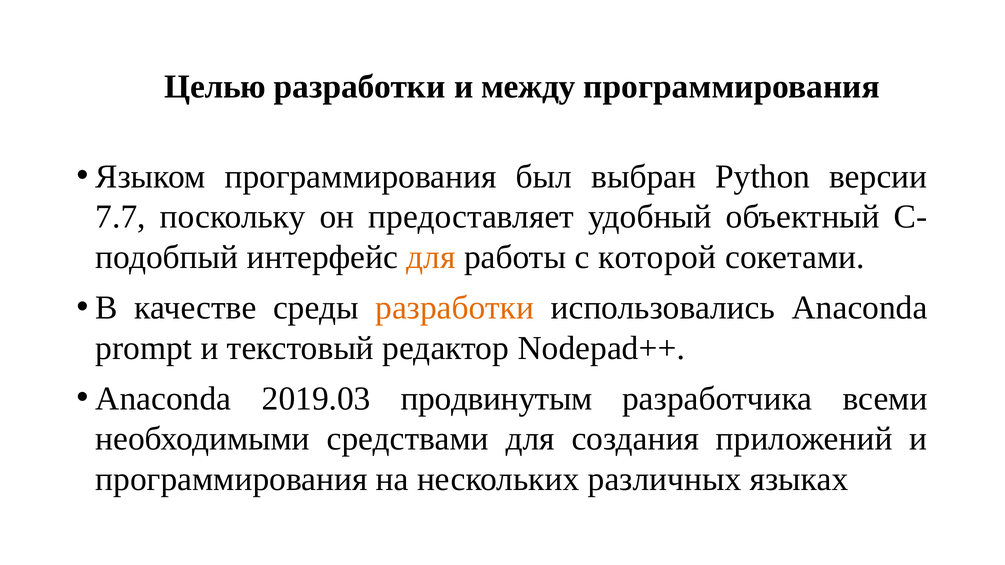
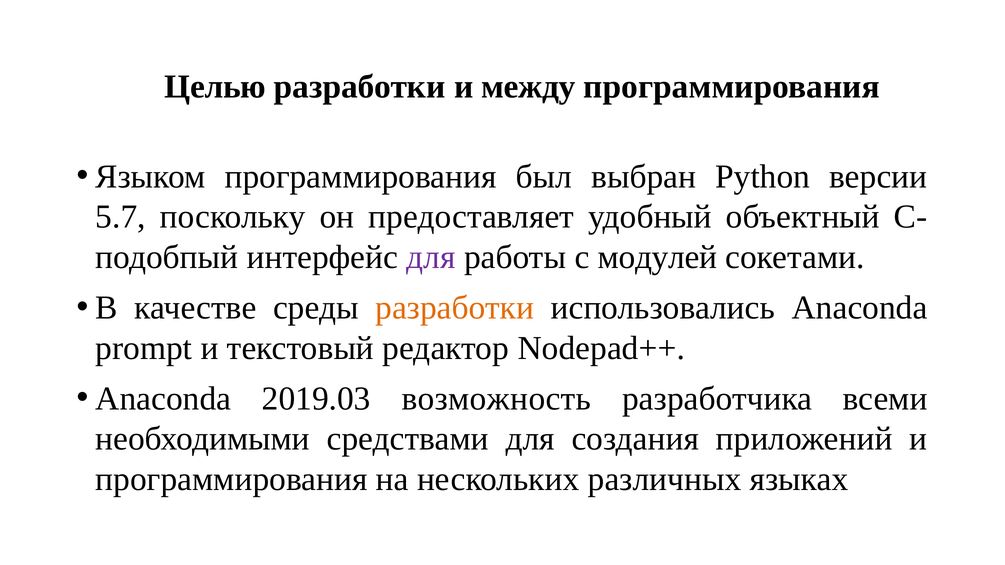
7.7: 7.7 -> 5.7
для at (431, 257) colour: orange -> purple
которой: которой -> модулей
продвинутым: продвинутым -> возможность
